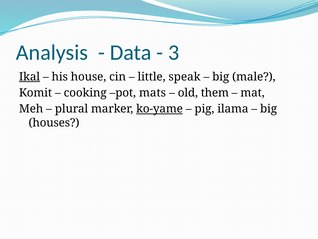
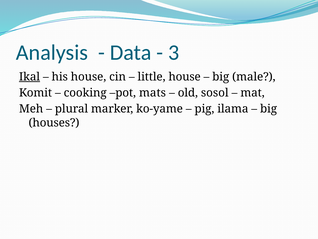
little speak: speak -> house
them: them -> sosol
ko-yame underline: present -> none
